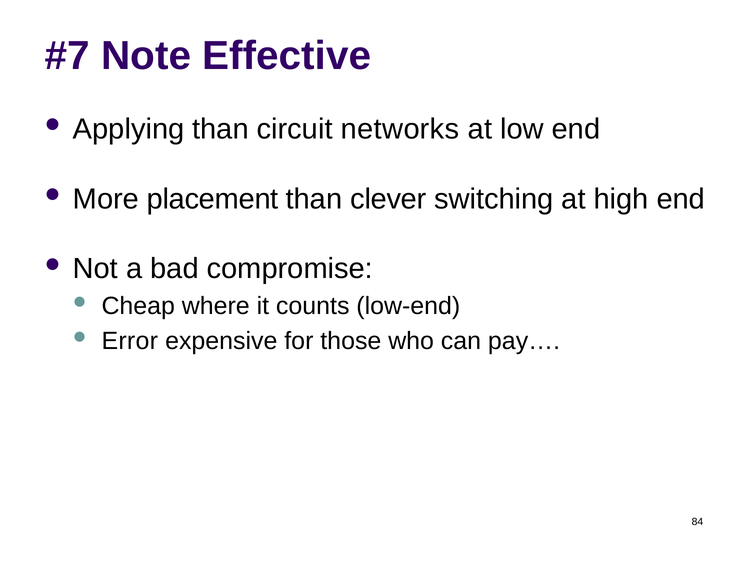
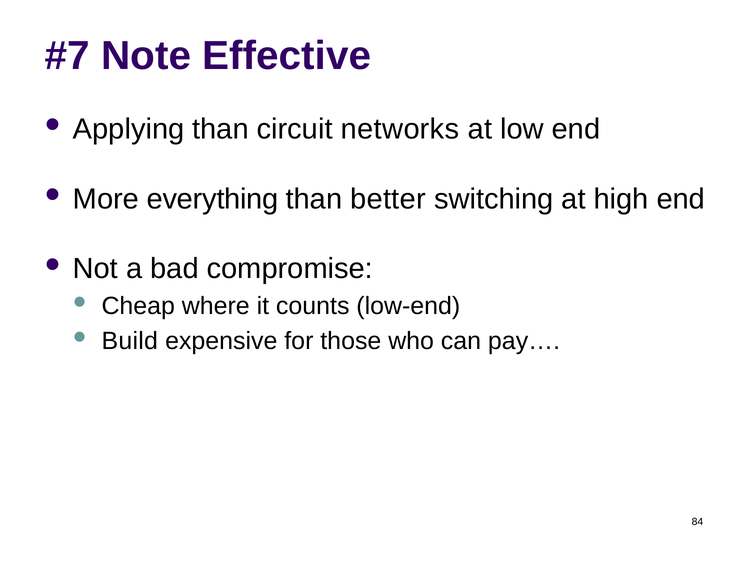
placement: placement -> everything
clever: clever -> better
Error: Error -> Build
